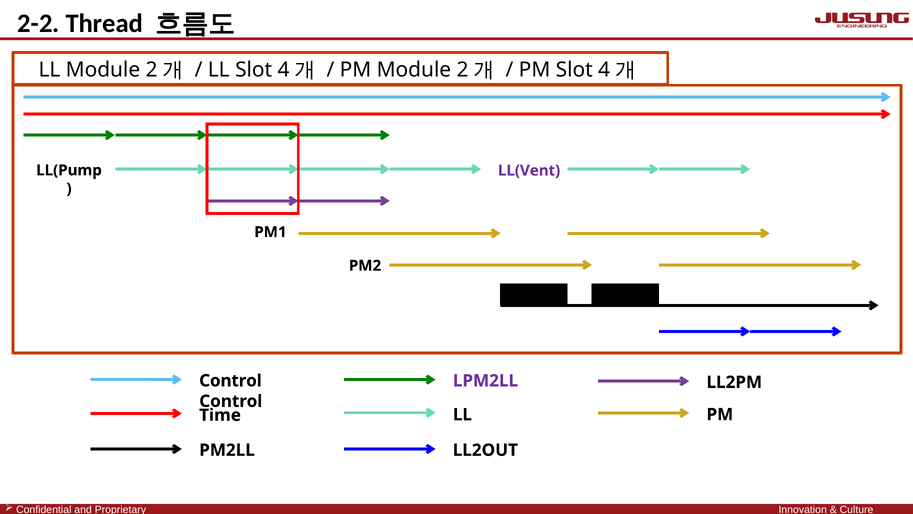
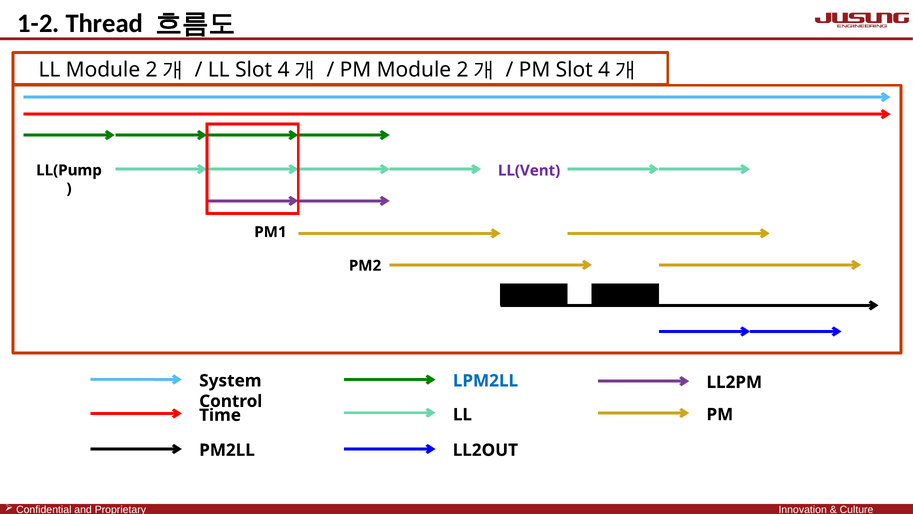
2-2: 2-2 -> 1-2
Control at (230, 380): Control -> System
LPM2LL colour: purple -> blue
